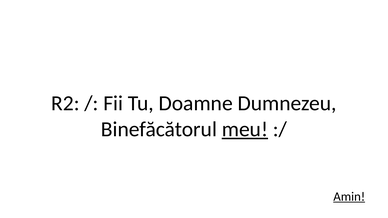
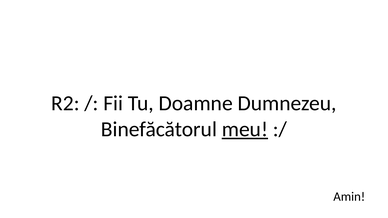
Amin underline: present -> none
